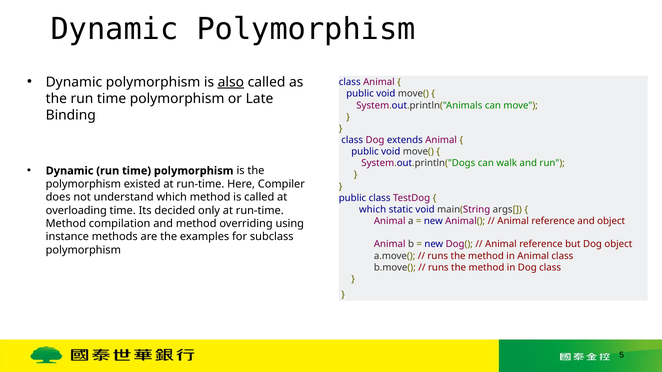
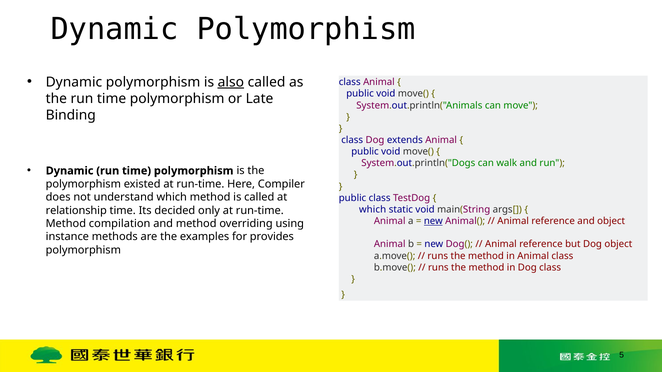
overloading: overloading -> relationship
new at (433, 221) underline: none -> present
subclass: subclass -> provides
